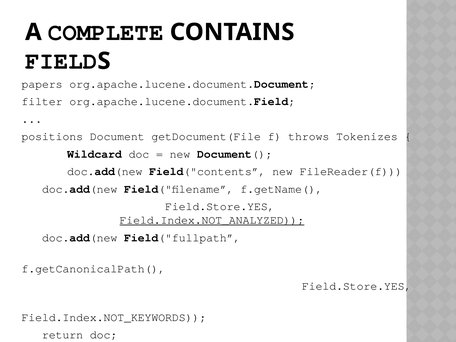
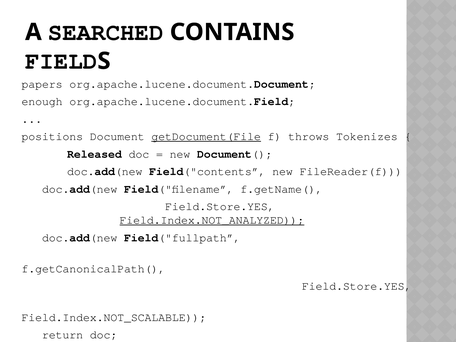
COMPLETE: COMPLETE -> SEARCHED
filter: filter -> enough
getDocument(File underline: none -> present
Wildcard: Wildcard -> Released
Field.Index.NOT_KEYWORDS: Field.Index.NOT_KEYWORDS -> Field.Index.NOT_SCALABLE
